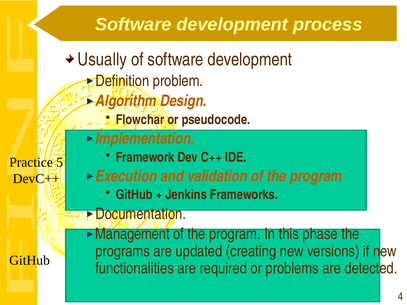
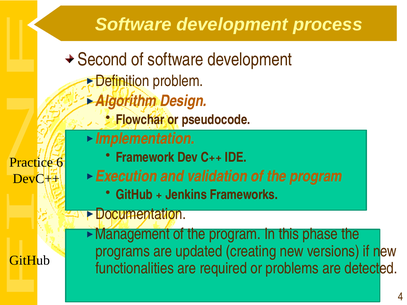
Usually: Usually -> Second
5: 5 -> 6
